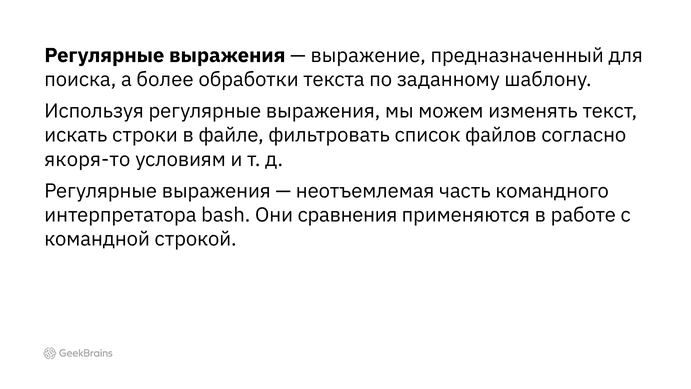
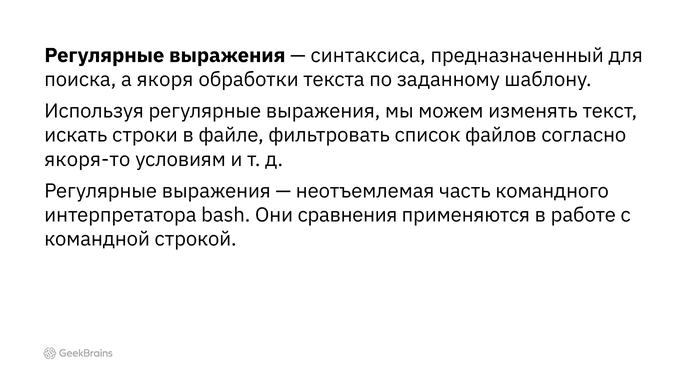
выражение: выражение -> синтаксиса
более: более -> якоря
